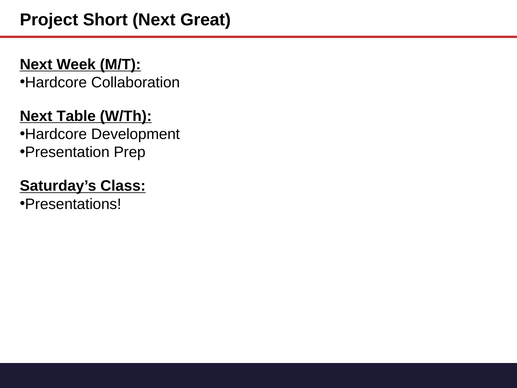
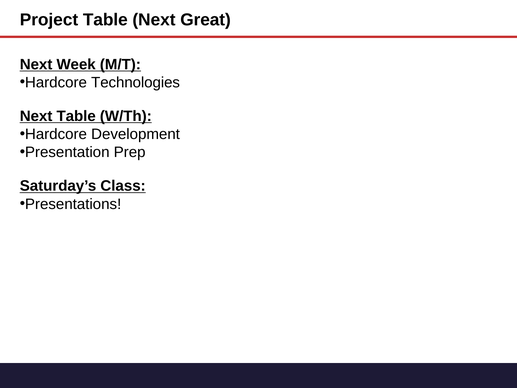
Project Short: Short -> Table
Collaboration: Collaboration -> Technologies
